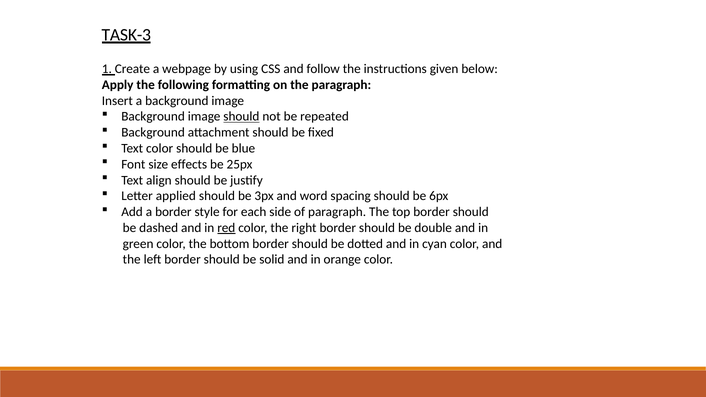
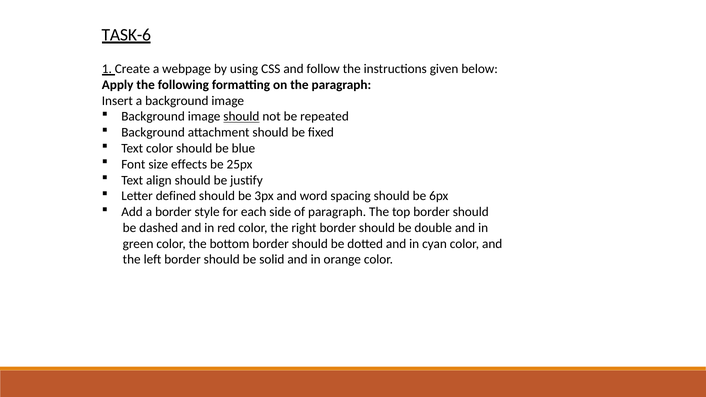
TASK-3: TASK-3 -> TASK-6
applied: applied -> defined
red underline: present -> none
